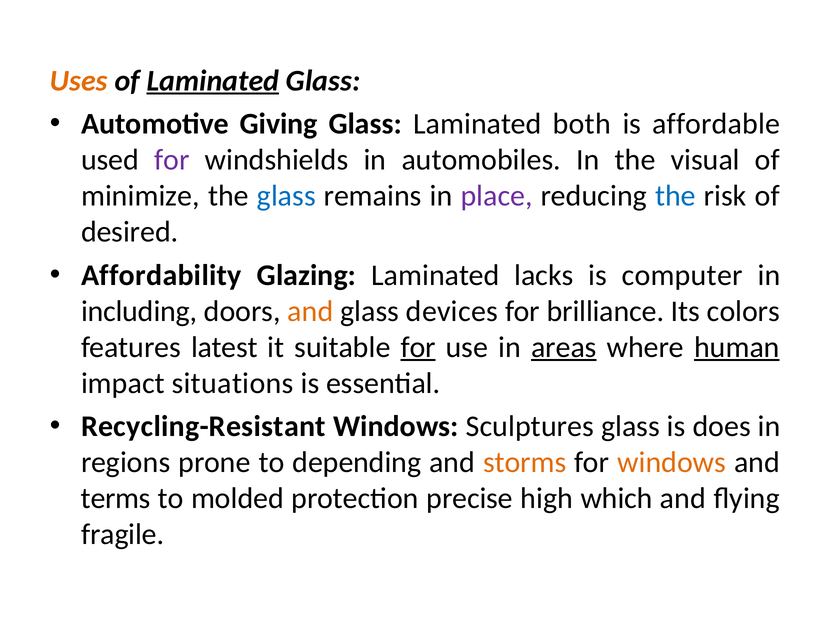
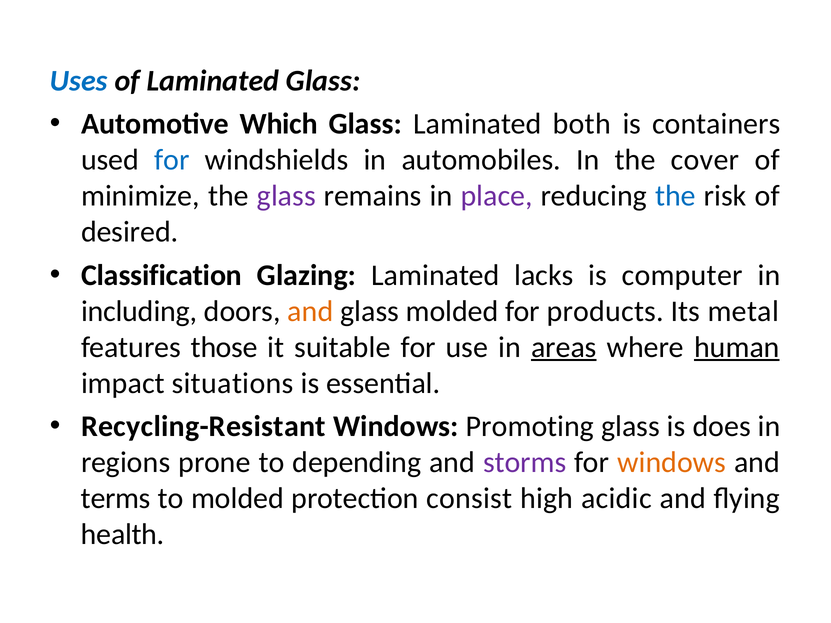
Uses colour: orange -> blue
Laminated at (213, 81) underline: present -> none
Giving: Giving -> Which
affordable: affordable -> containers
for at (172, 160) colour: purple -> blue
visual: visual -> cover
glass at (286, 196) colour: blue -> purple
Affordability: Affordability -> Classification
glass devices: devices -> molded
brilliance: brilliance -> products
colors: colors -> metal
latest: latest -> those
for at (418, 347) underline: present -> none
Sculptures: Sculptures -> Promoting
storms colour: orange -> purple
precise: precise -> consist
which: which -> acidic
fragile: fragile -> health
